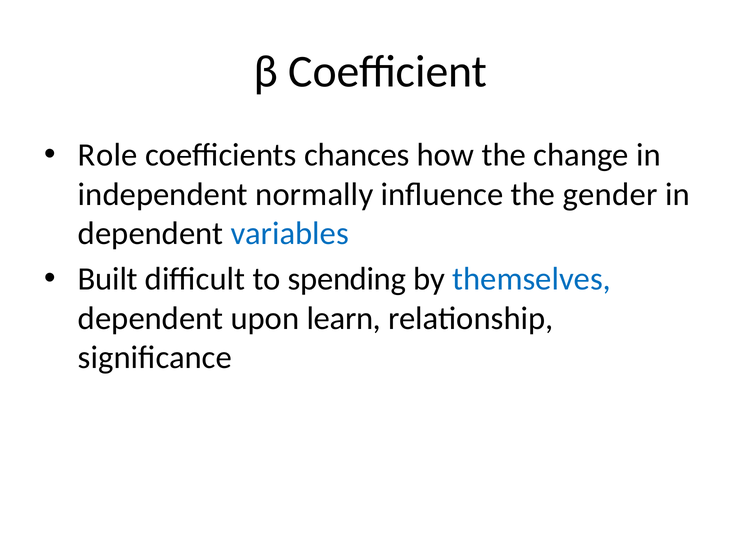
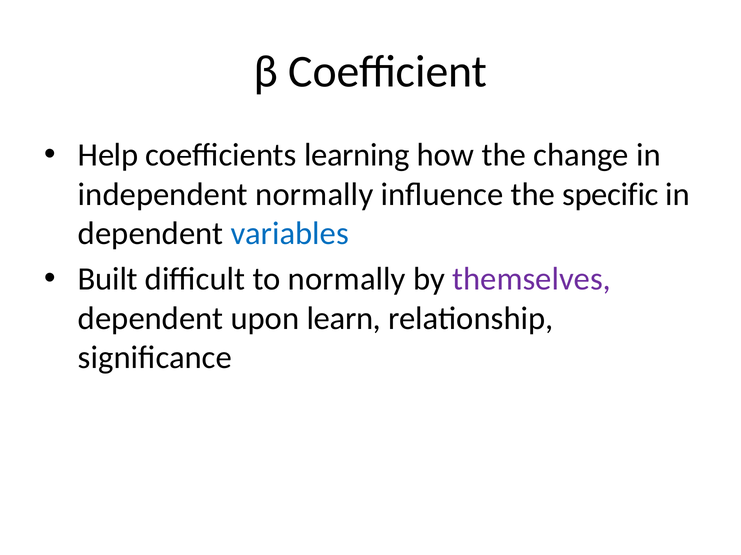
Role: Role -> Help
chances: chances -> learning
gender: gender -> specific
to spending: spending -> normally
themselves colour: blue -> purple
